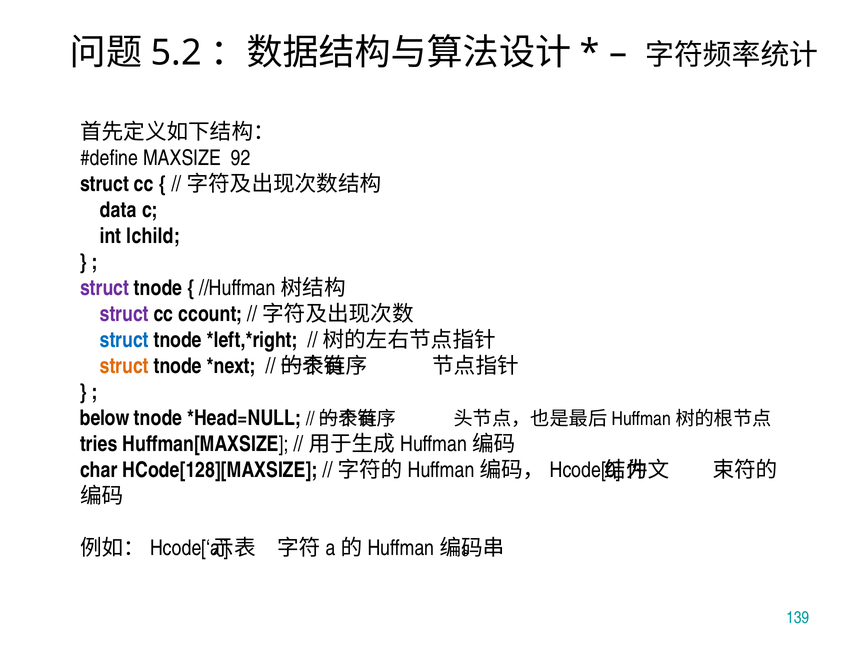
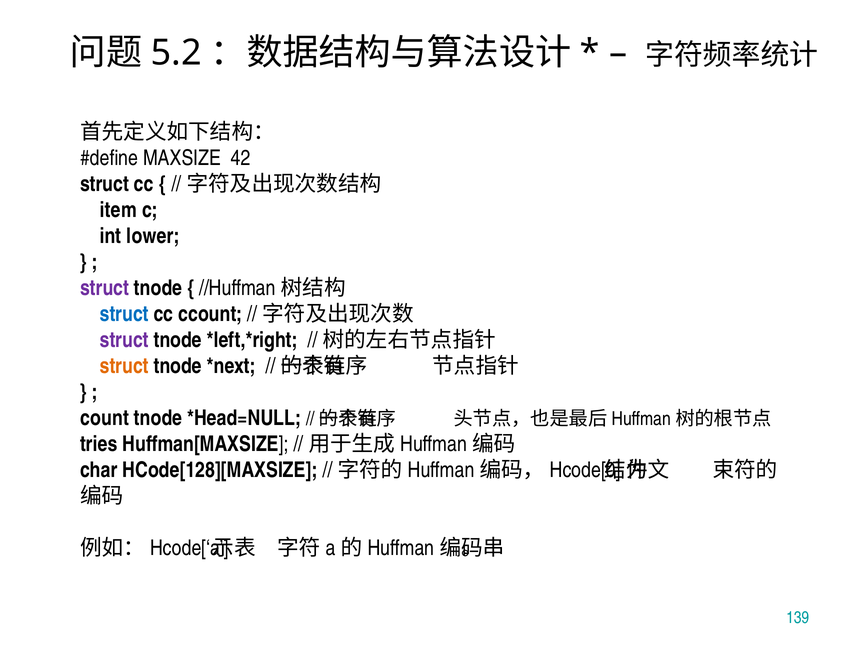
92: 92 -> 42
data: data -> item
lchild: lchild -> lower
struct at (124, 314) colour: purple -> blue
struct at (124, 340) colour: blue -> purple
below: below -> count
